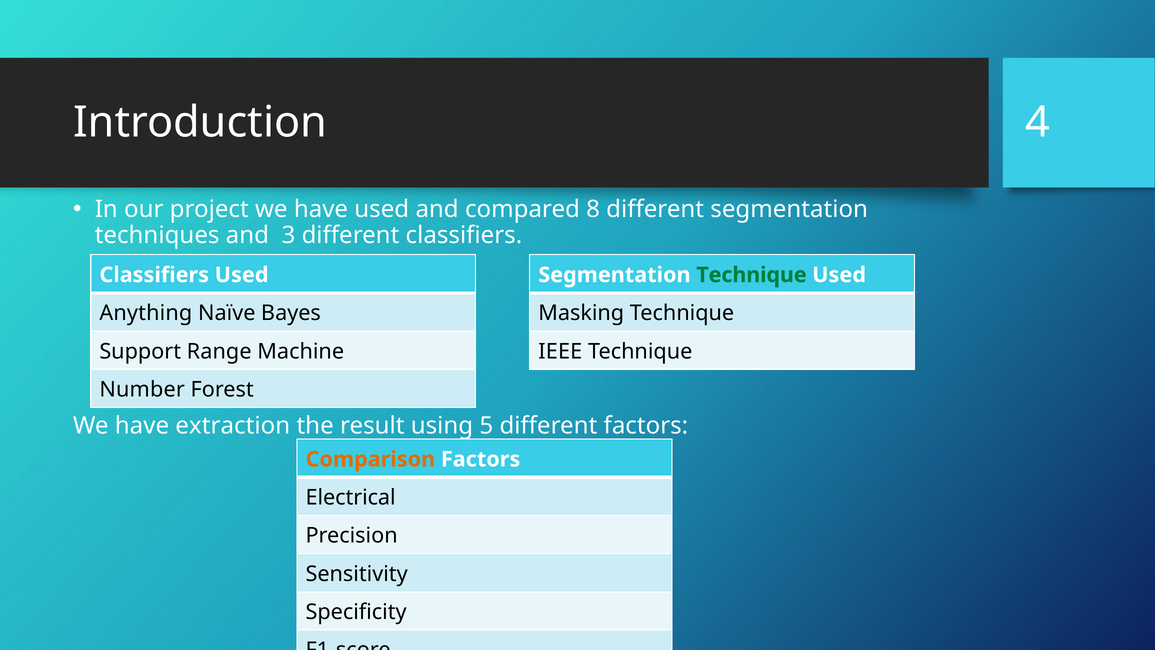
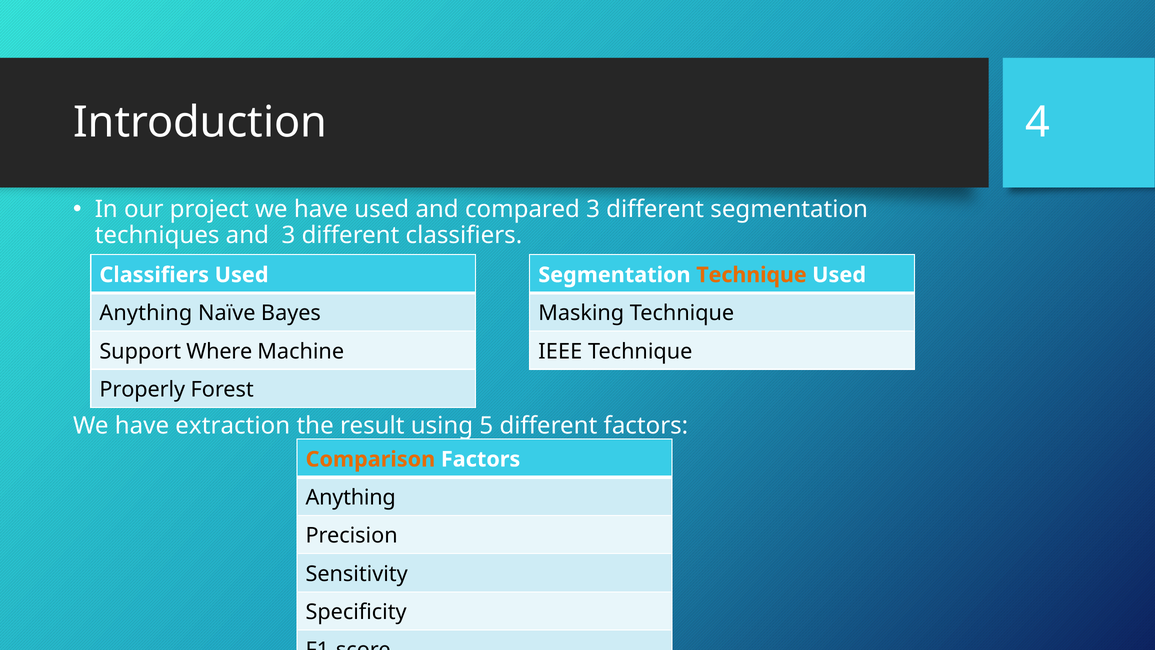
compared 8: 8 -> 3
Technique at (751, 275) colour: green -> orange
Range: Range -> Where
Number: Number -> Properly
Electrical at (351, 497): Electrical -> Anything
